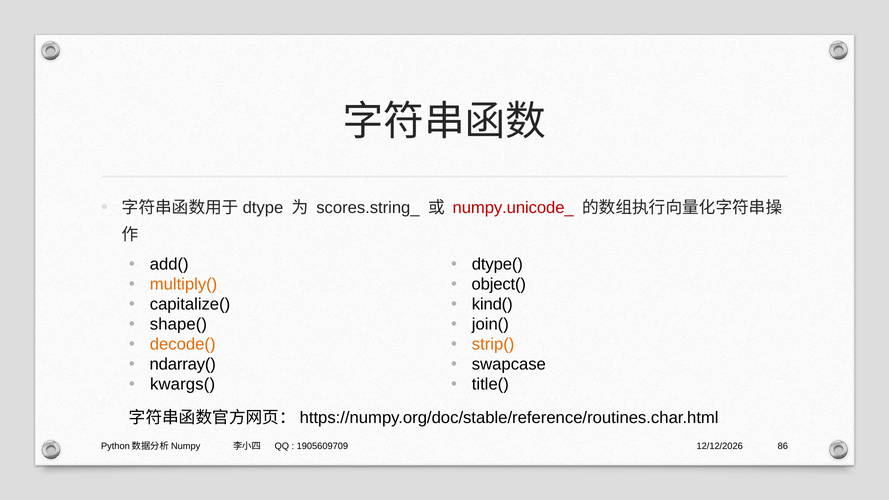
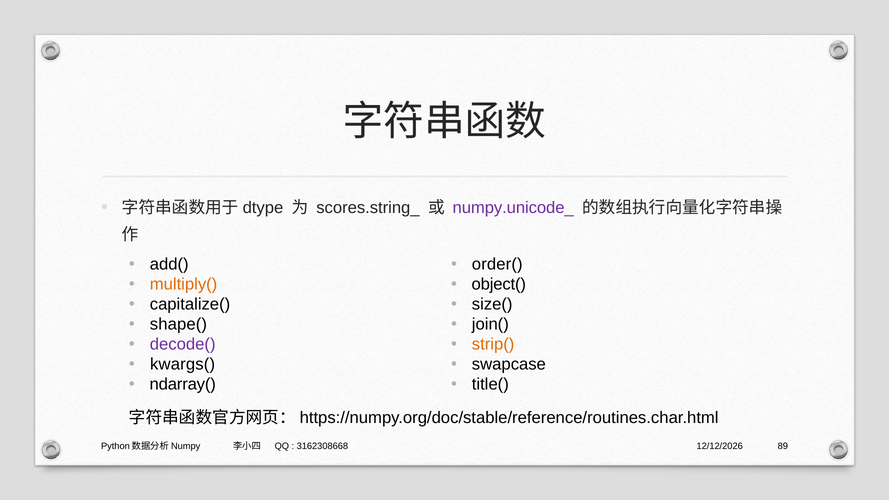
numpy.unicode_ colour: red -> purple
dtype(: dtype( -> order(
kind(: kind( -> size(
decode( colour: orange -> purple
ndarray(: ndarray( -> kwargs(
kwargs(: kwargs( -> ndarray(
1905609709: 1905609709 -> 3162308668
86: 86 -> 89
